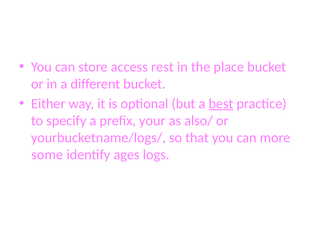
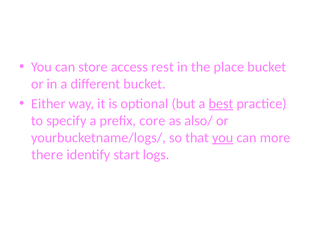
your: your -> core
you at (223, 138) underline: none -> present
some: some -> there
ages: ages -> start
